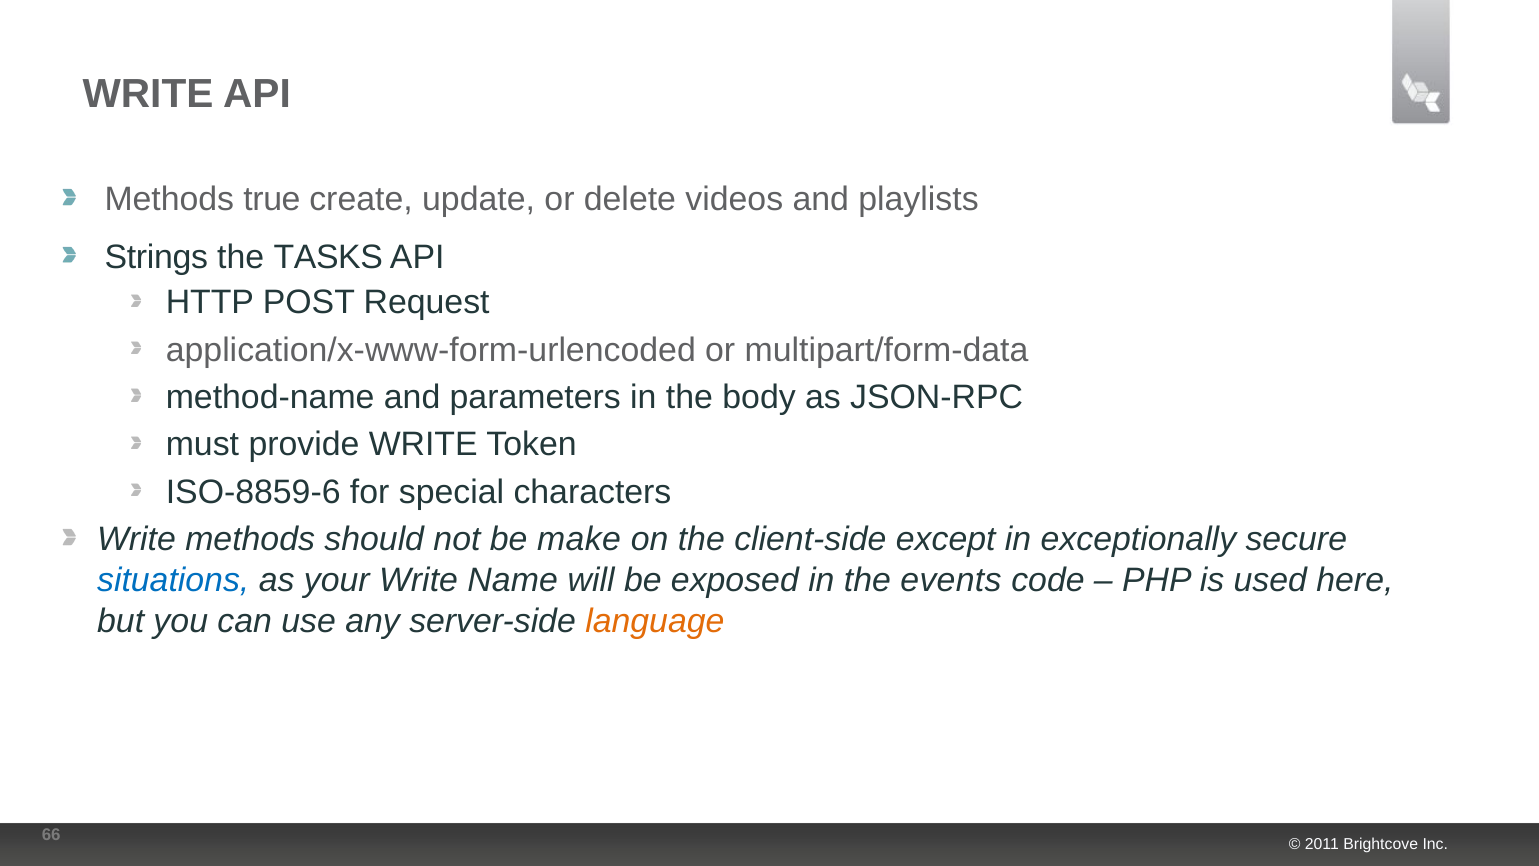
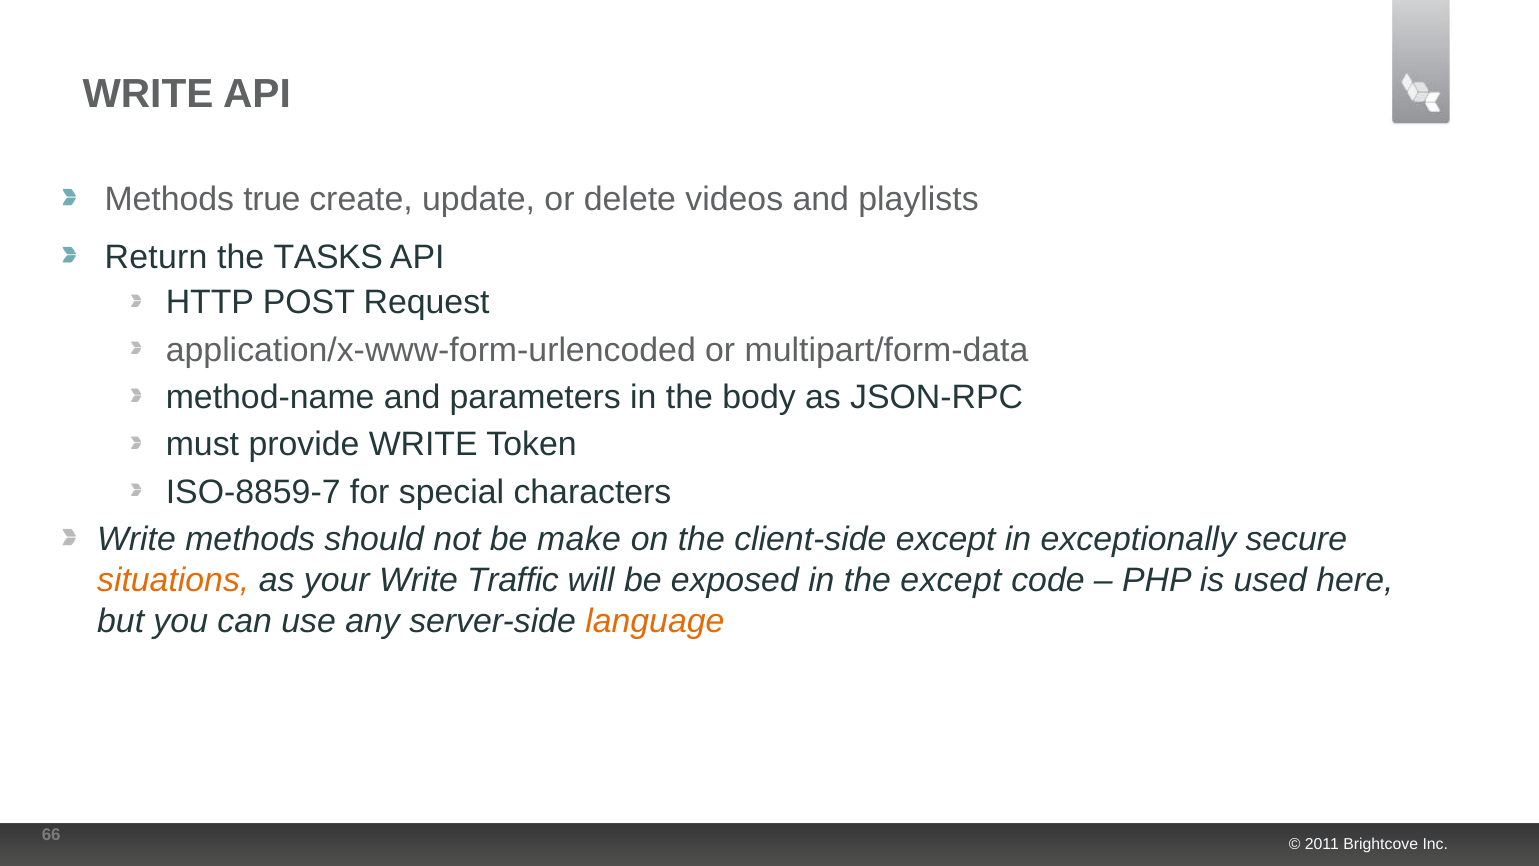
Strings: Strings -> Return
ISO-8859-6: ISO-8859-6 -> ISO-8859-7
situations colour: blue -> orange
Name: Name -> Traffic
the events: events -> except
